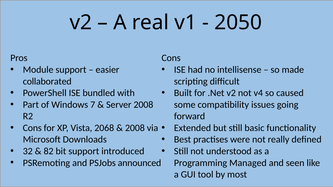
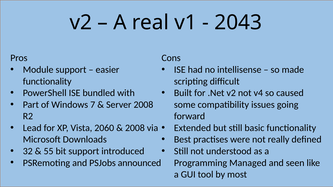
2050: 2050 -> 2043
collaborated at (47, 81): collaborated -> functionality
Cons at (32, 128): Cons -> Lead
2068: 2068 -> 2060
82: 82 -> 55
